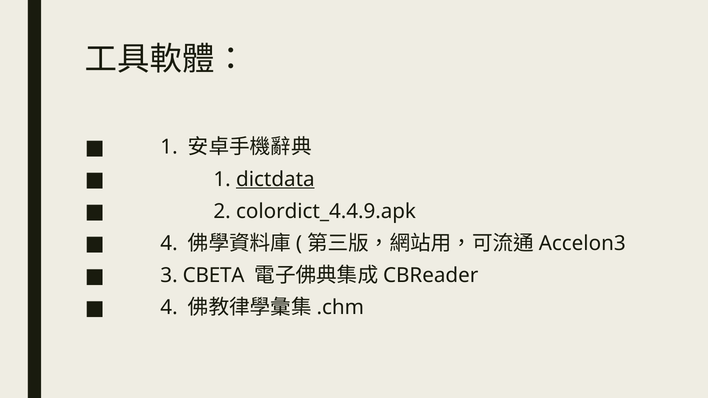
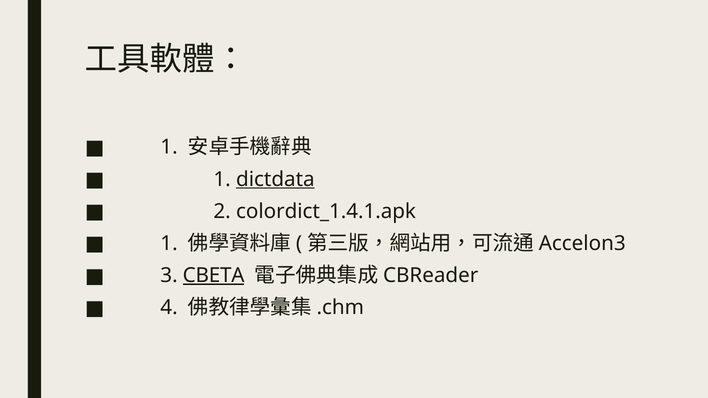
colordict_4.4.9.apk: colordict_4.4.9.apk -> colordict_1.4.1.apk
4 at (169, 244): 4 -> 1
CBETA underline: none -> present
